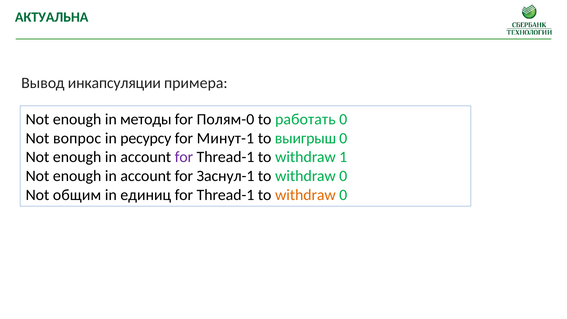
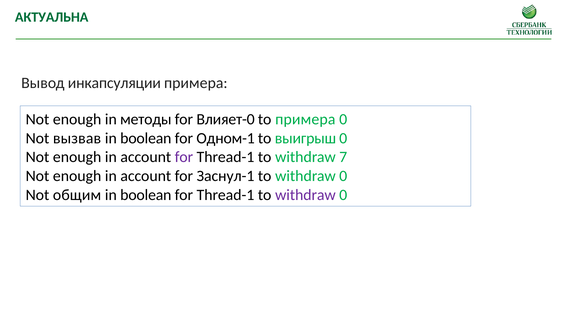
Полям-0: Полям-0 -> Влияет-0
to работать: работать -> примера
вопрос: вопрос -> вызвав
ресурсу at (146, 138): ресурсу -> boolean
Минут-1: Минут-1 -> Одном-1
1: 1 -> 7
единиц at (146, 195): единиц -> boolean
withdraw at (305, 195) colour: orange -> purple
